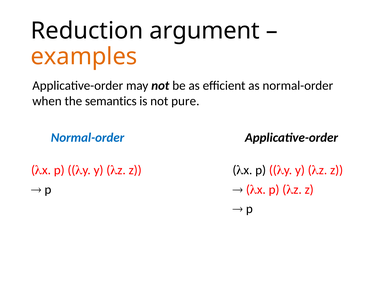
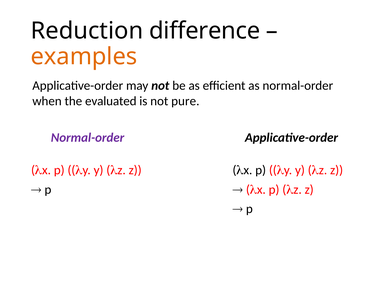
argument: argument -> difference
semantics: semantics -> evaluated
Normal-order at (88, 137) colour: blue -> purple
